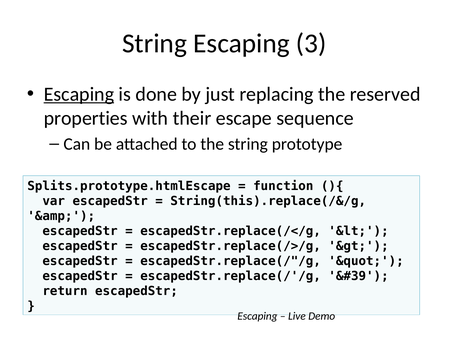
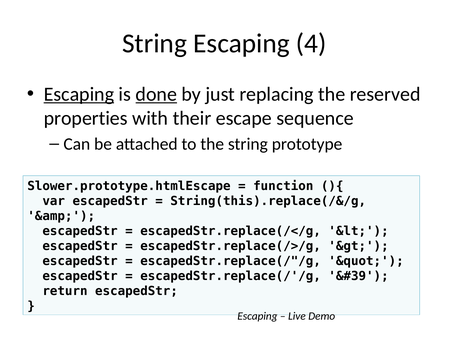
3: 3 -> 4
done underline: none -> present
Splits.prototype.htmlEscape: Splits.prototype.htmlEscape -> Slower.prototype.htmlEscape
